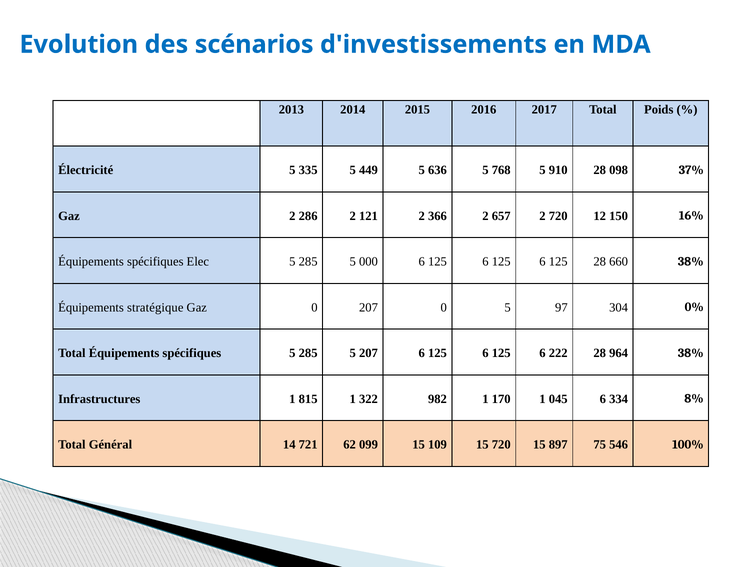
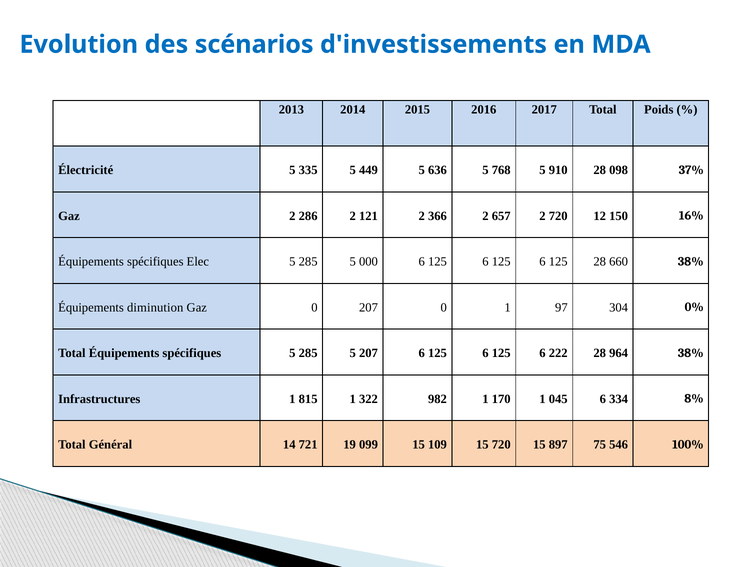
stratégique: stratégique -> diminution
0 5: 5 -> 1
62: 62 -> 19
